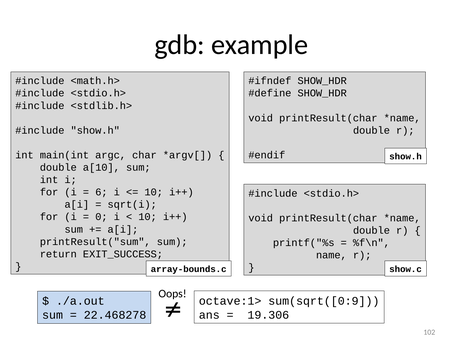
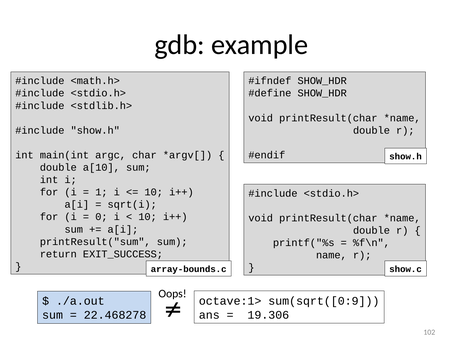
6: 6 -> 1
